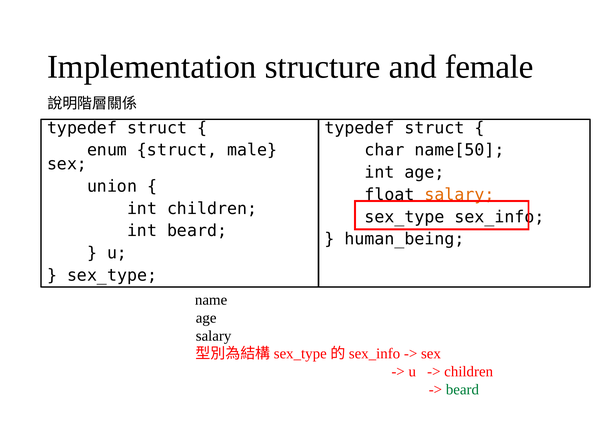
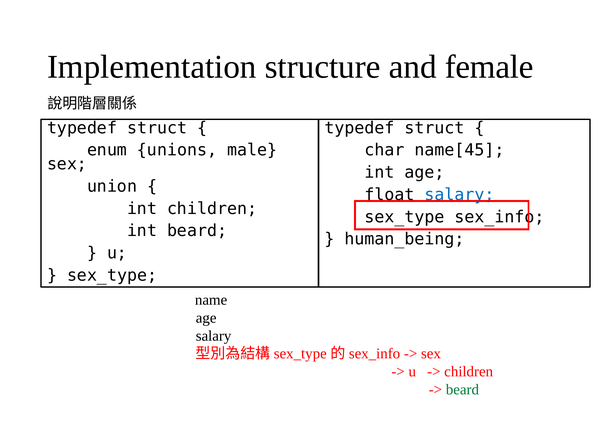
enum struct: struct -> unions
name[50: name[50 -> name[45
salary at (459, 195) colour: orange -> blue
